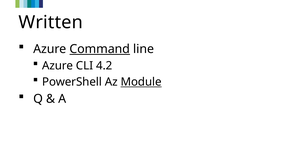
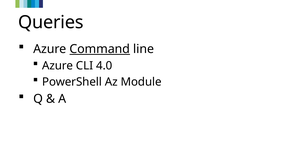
Written: Written -> Queries
4.2: 4.2 -> 4.0
Module underline: present -> none
